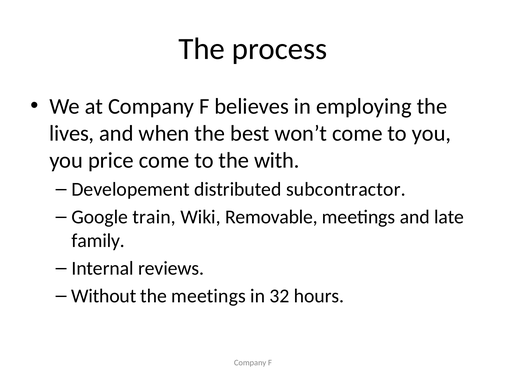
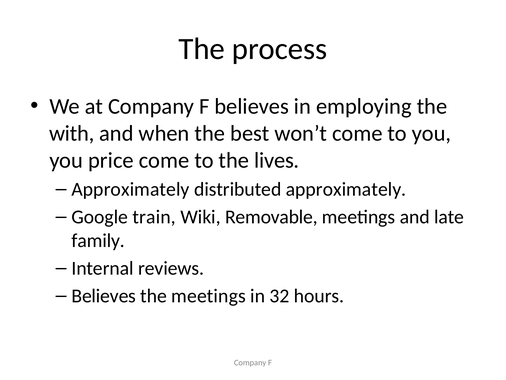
lives: lives -> with
with: with -> lives
Developement at (131, 189): Developement -> Approximately
distributed subcontractor: subcontractor -> approximately
Without at (104, 296): Without -> Believes
